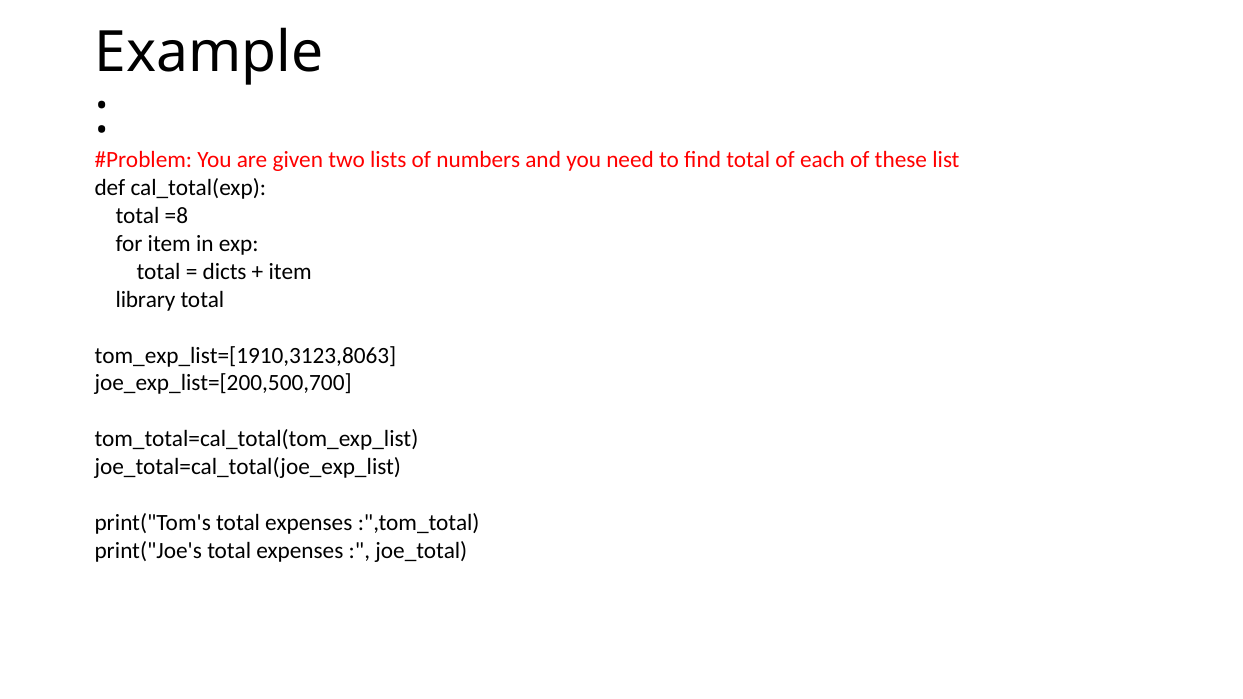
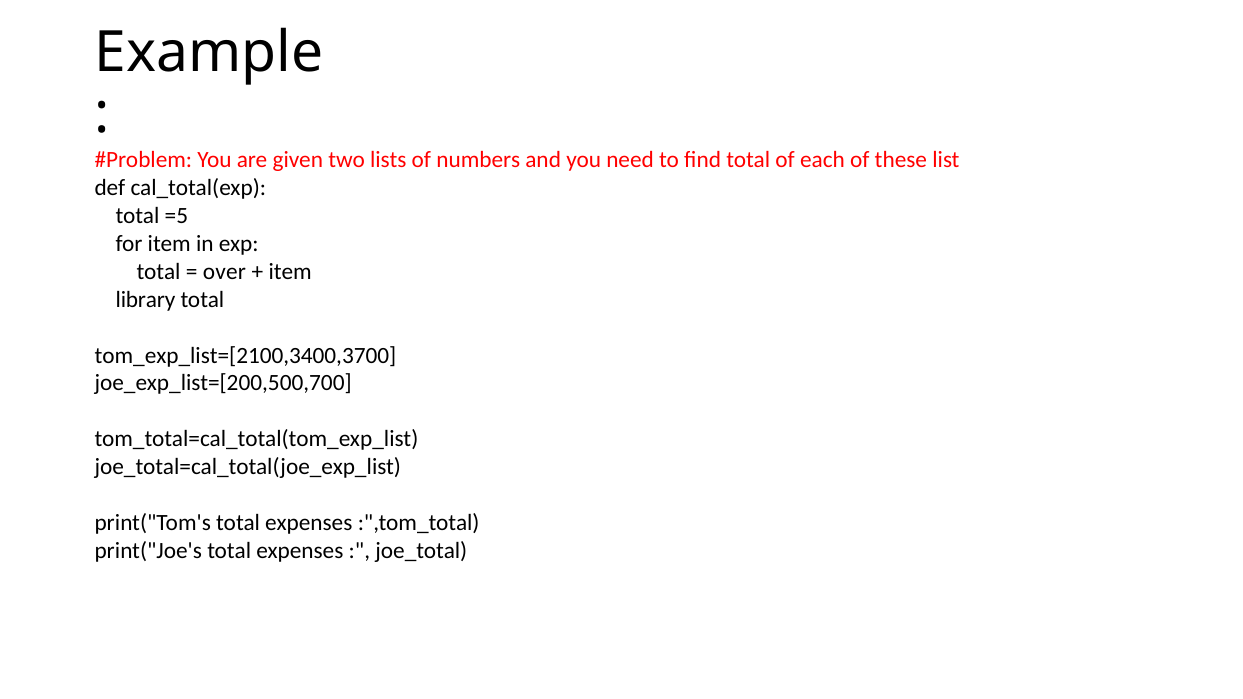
=8: =8 -> =5
dicts: dicts -> over
tom_exp_list=[1910,3123,8063: tom_exp_list=[1910,3123,8063 -> tom_exp_list=[2100,3400,3700
